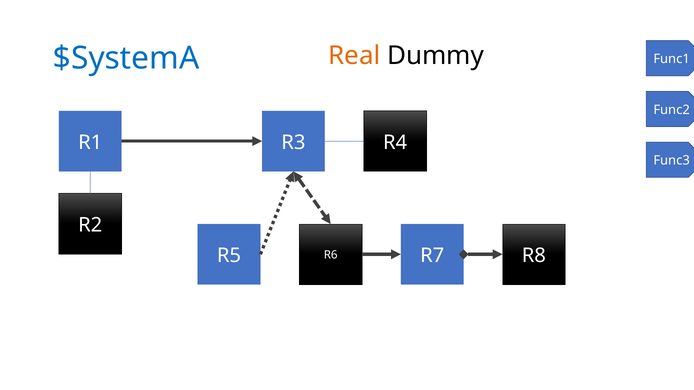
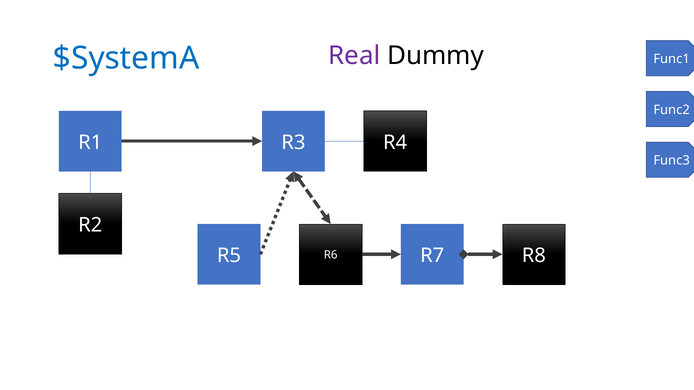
Real colour: orange -> purple
